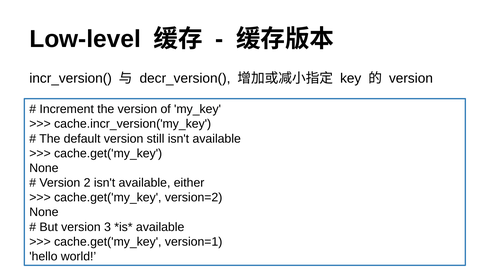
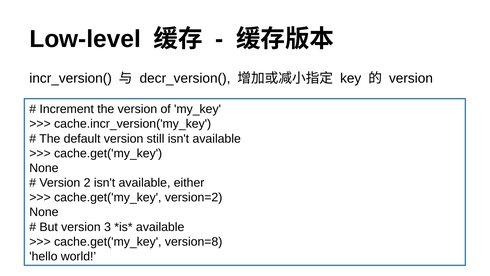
version=1: version=1 -> version=8
